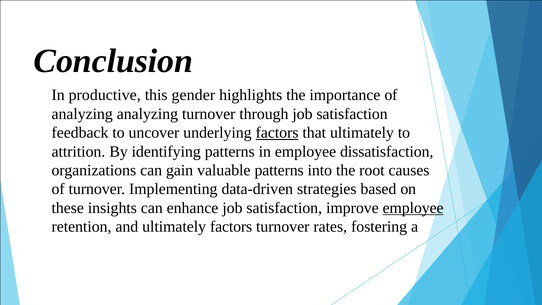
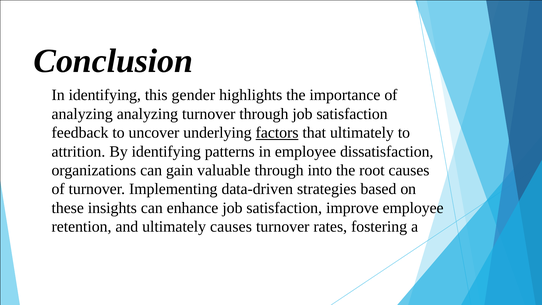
In productive: productive -> identifying
valuable patterns: patterns -> through
employee at (413, 208) underline: present -> none
ultimately factors: factors -> causes
